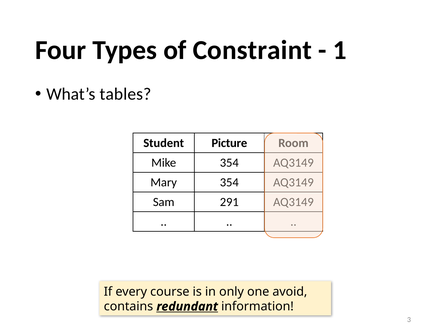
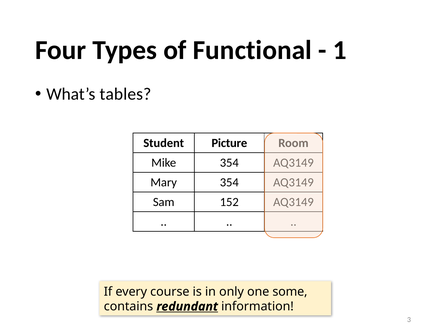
Constraint: Constraint -> Functional
291: 291 -> 152
avoid: avoid -> some
